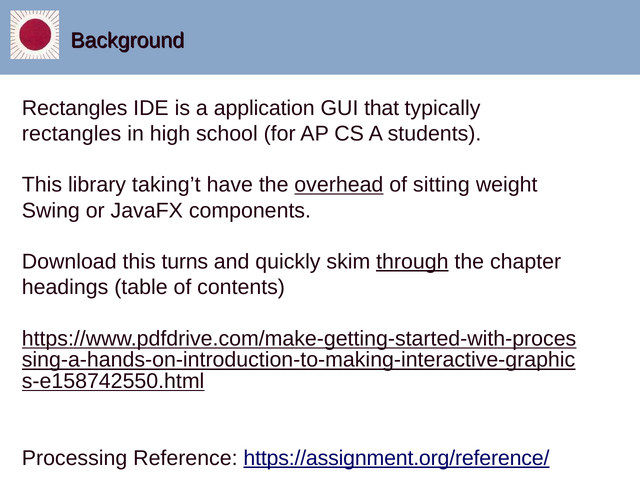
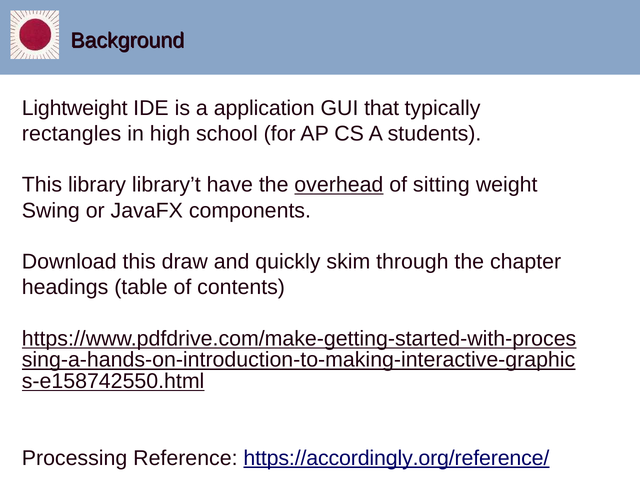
Rectangles at (75, 108): Rectangles -> Lightweight
taking’t: taking’t -> library’t
turns: turns -> draw
through underline: present -> none
https://assignment.org/reference/: https://assignment.org/reference/ -> https://accordingly.org/reference/
